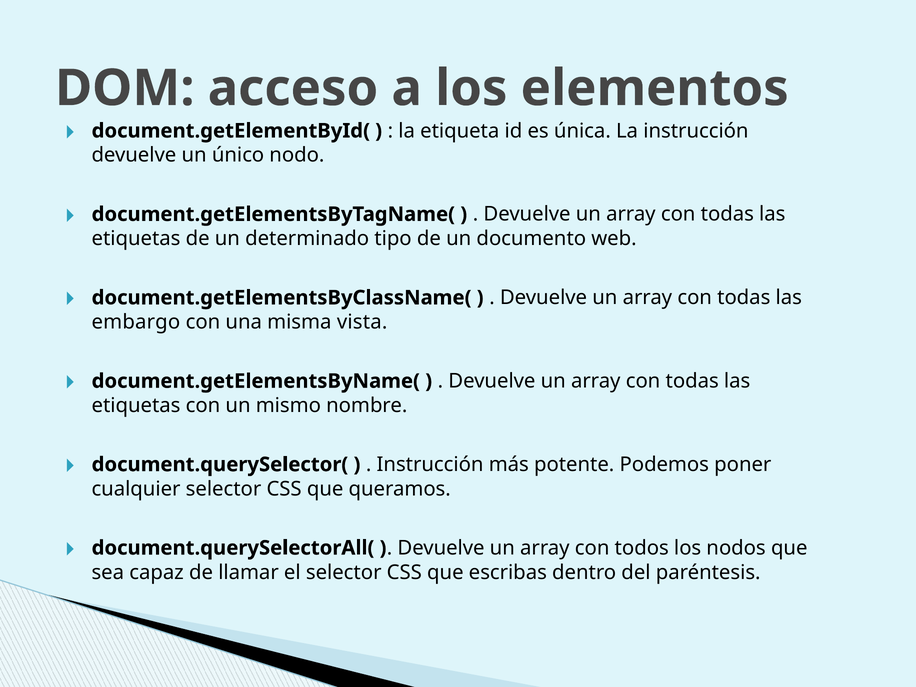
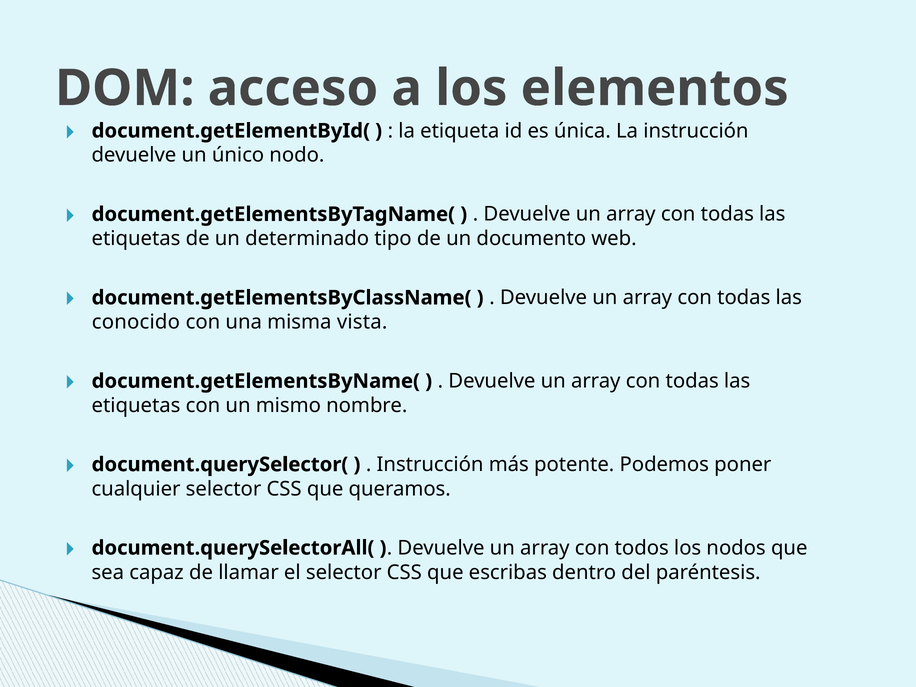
embargo: embargo -> conocido
